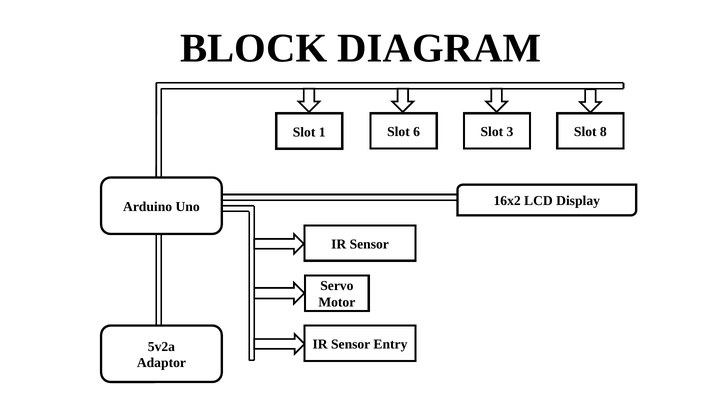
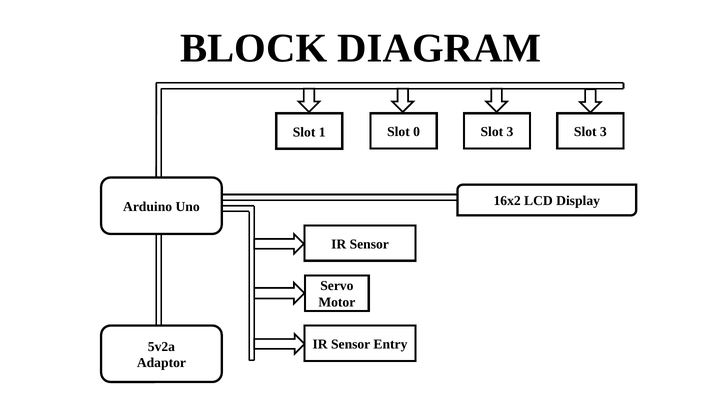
6: 6 -> 0
3 Slot 8: 8 -> 3
